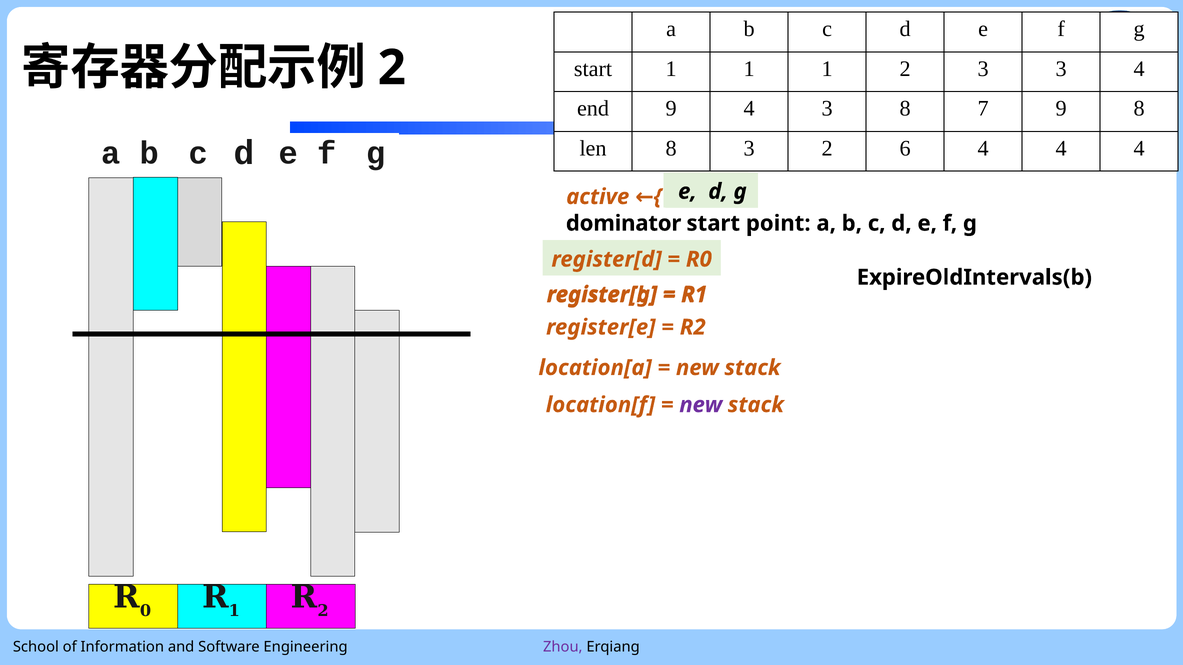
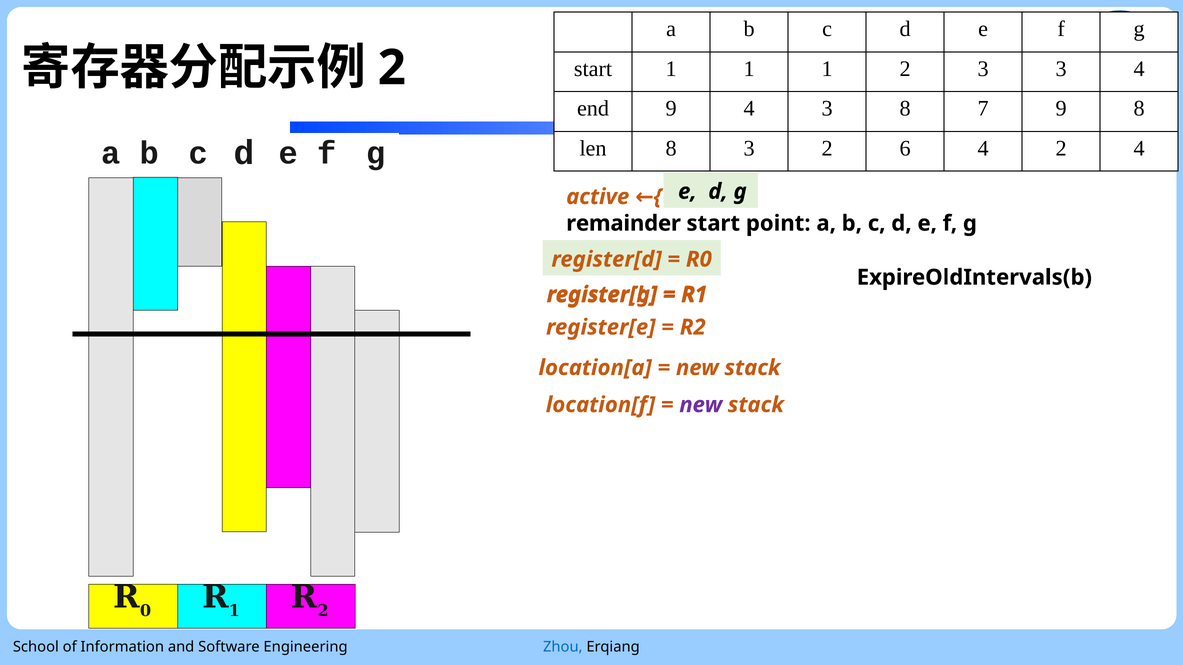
6 4 4: 4 -> 2
dominator: dominator -> remainder
Zhou colour: purple -> blue
